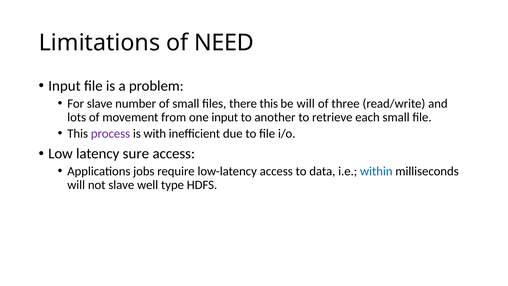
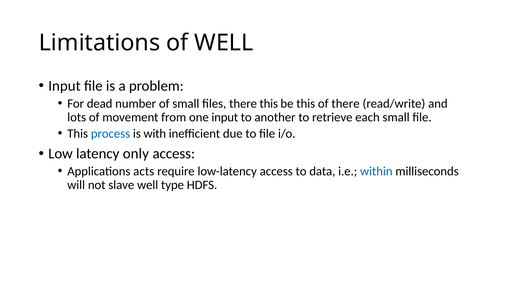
of NEED: NEED -> WELL
For slave: slave -> dead
be will: will -> this
of three: three -> there
process colour: purple -> blue
sure: sure -> only
jobs: jobs -> acts
